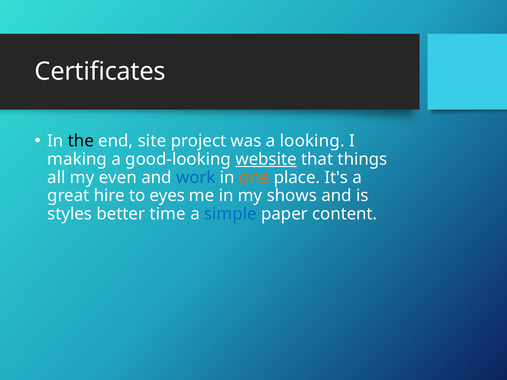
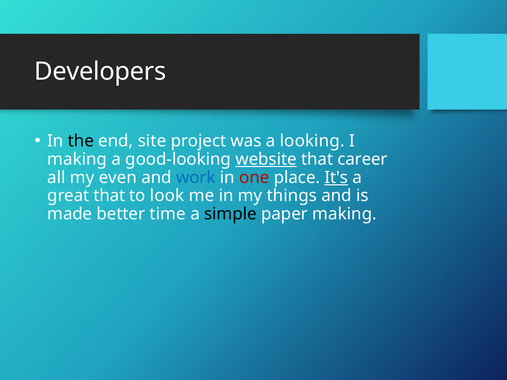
Certificates: Certificates -> Developers
things: things -> career
one colour: orange -> red
It's underline: none -> present
great hire: hire -> that
eyes: eyes -> look
shows: shows -> things
styles: styles -> made
simple colour: blue -> black
paper content: content -> making
